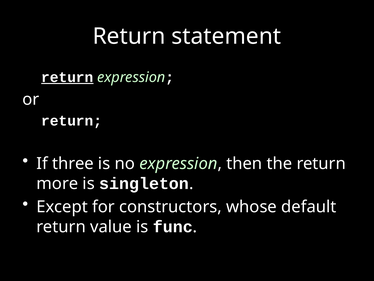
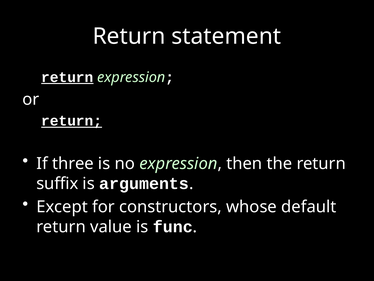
return at (72, 121) underline: none -> present
more: more -> suffix
singleton: singleton -> arguments
